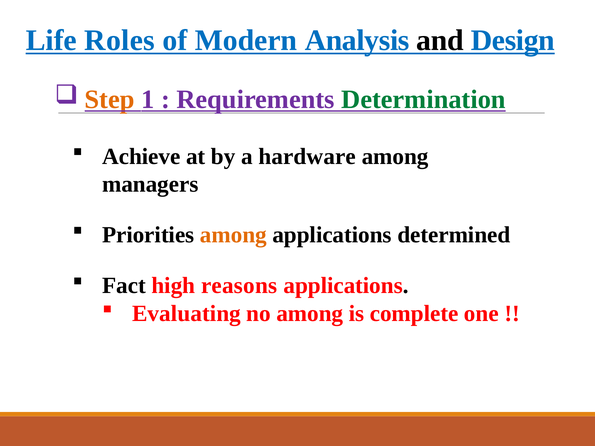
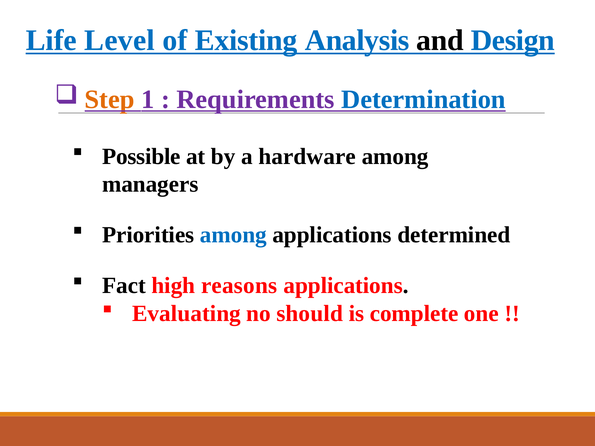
Roles: Roles -> Level
Modern: Modern -> Existing
Determination colour: green -> blue
Achieve: Achieve -> Possible
among at (233, 235) colour: orange -> blue
no among: among -> should
